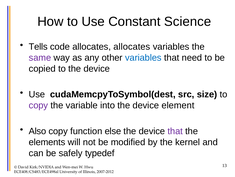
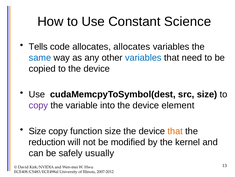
same colour: purple -> blue
Also at (37, 131): Also -> Size
function else: else -> size
that at (175, 131) colour: purple -> orange
elements: elements -> reduction
typedef: typedef -> usually
